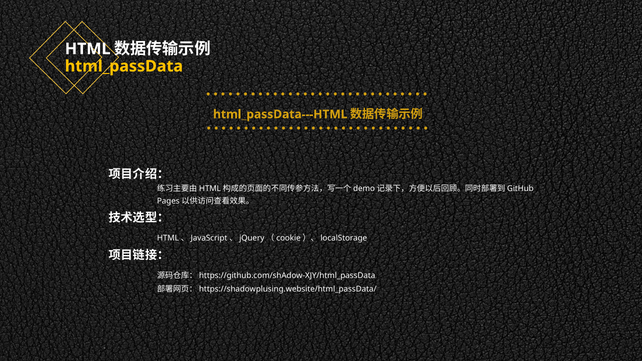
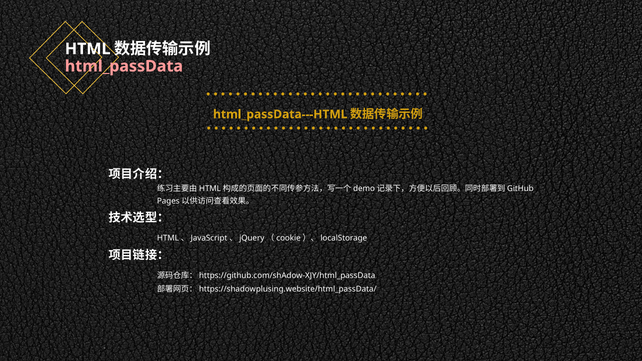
html_passData colour: yellow -> pink
